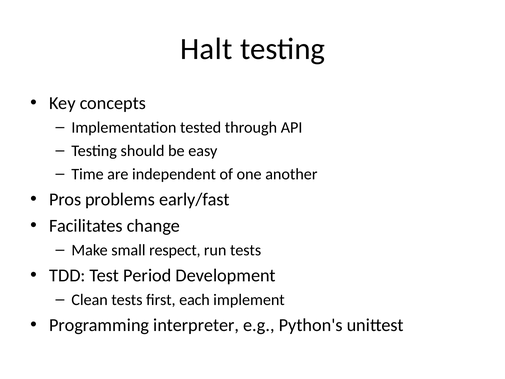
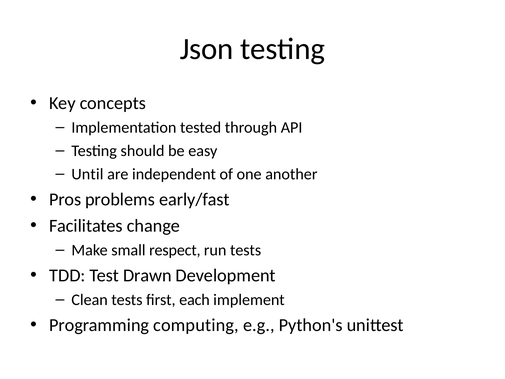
Halt: Halt -> Json
Time: Time -> Until
Period: Period -> Drawn
interpreter: interpreter -> computing
